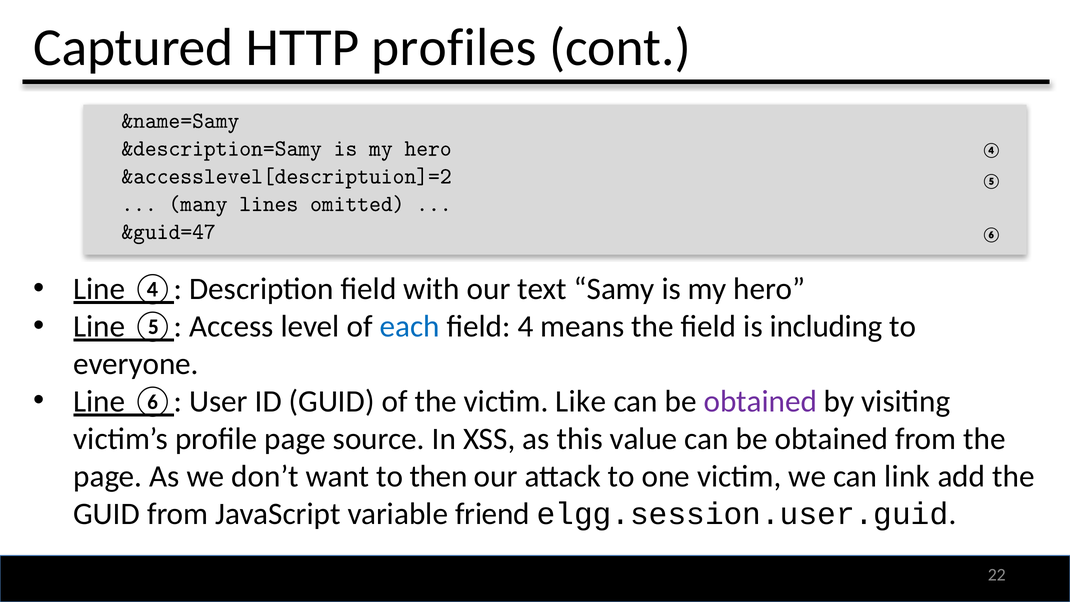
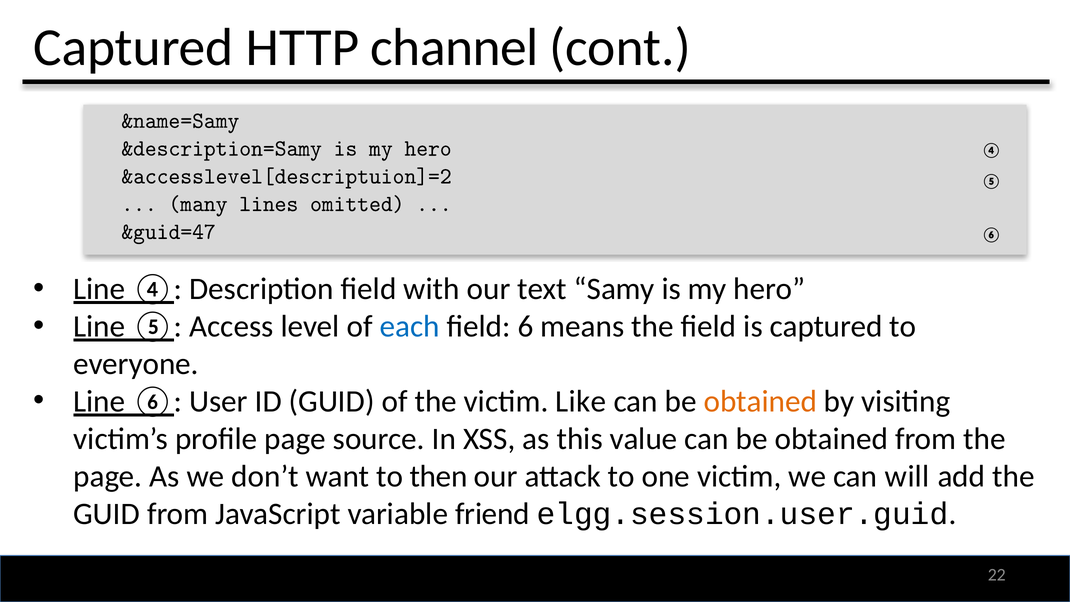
profiles: profiles -> channel
4: 4 -> 6
is including: including -> captured
obtained at (760, 401) colour: purple -> orange
link: link -> will
